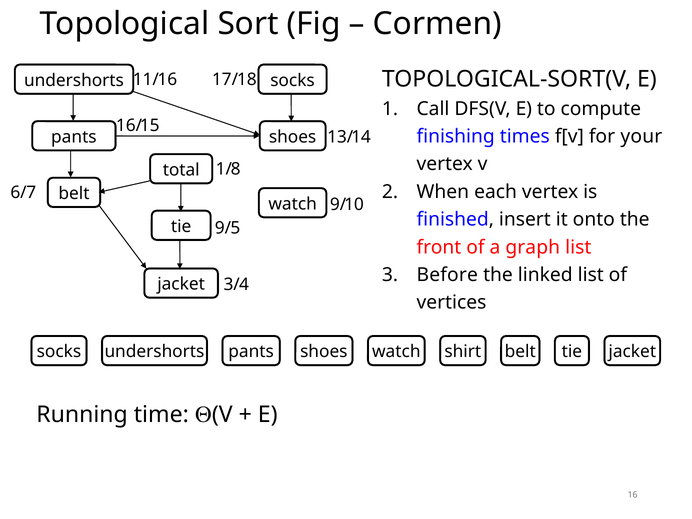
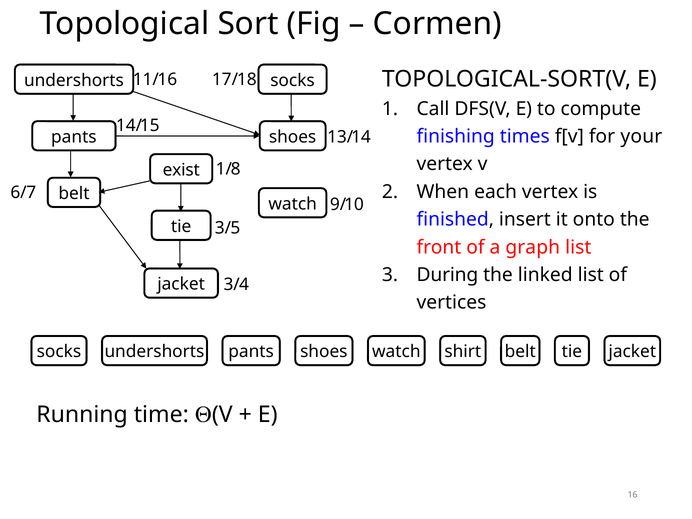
16/: 16/ -> 14/
total: total -> exist
9/: 9/ -> 3/
Before: Before -> During
